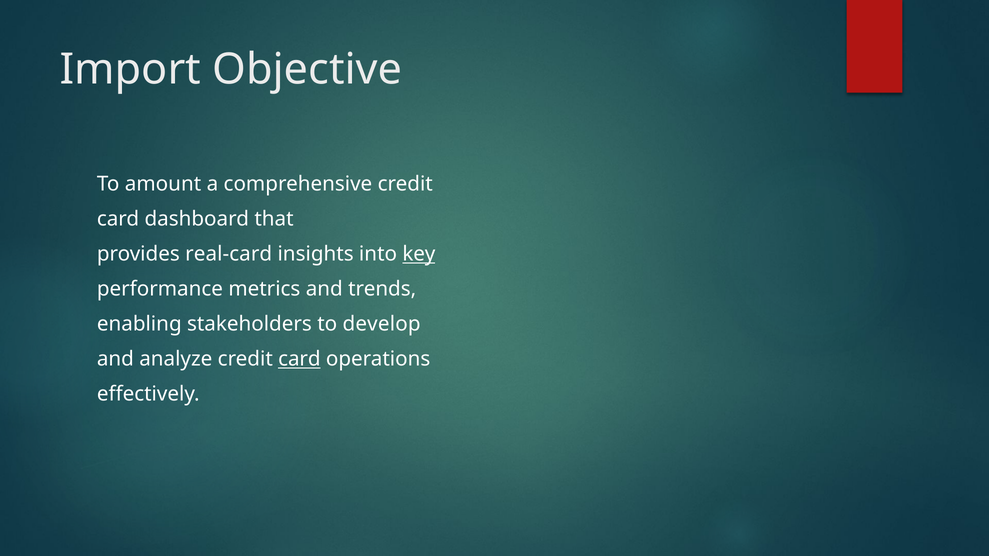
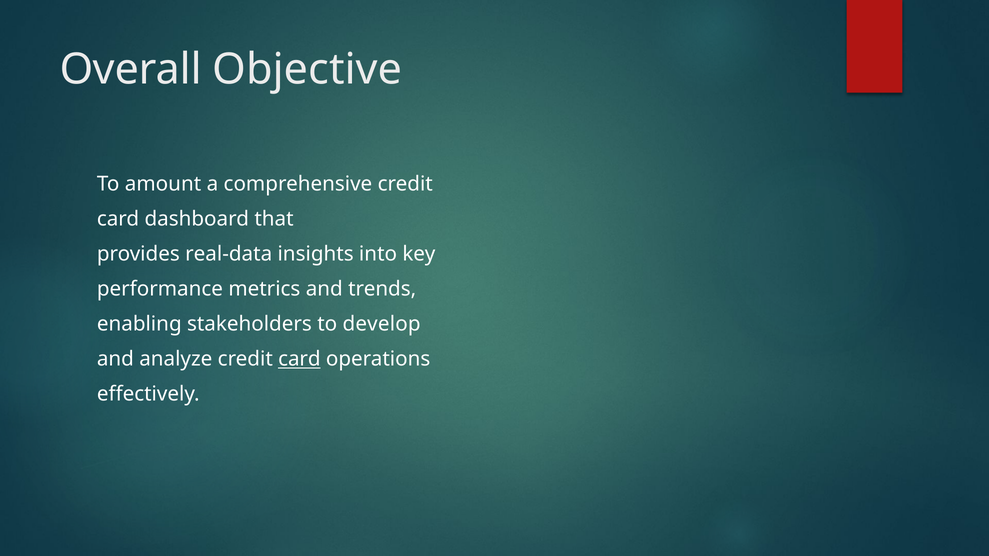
Import: Import -> Overall
real-card: real-card -> real-data
key underline: present -> none
